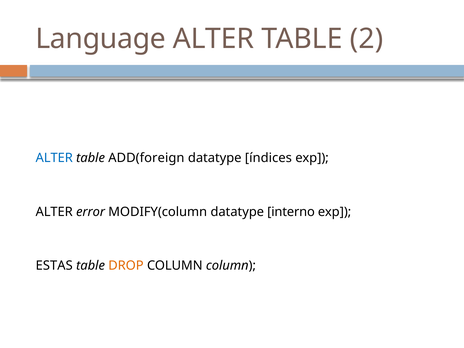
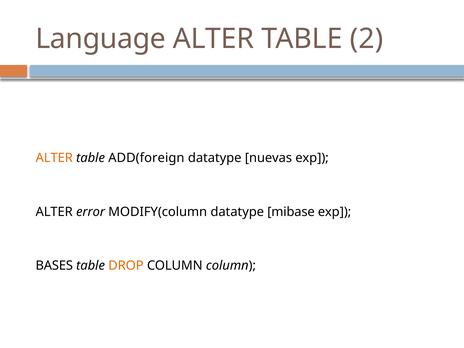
ALTER at (54, 158) colour: blue -> orange
índices: índices -> nuevas
interno: interno -> mibase
ESTAS: ESTAS -> BASES
